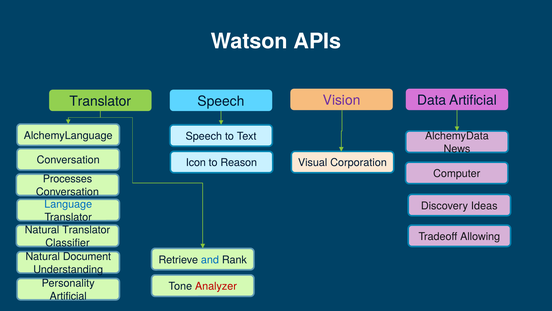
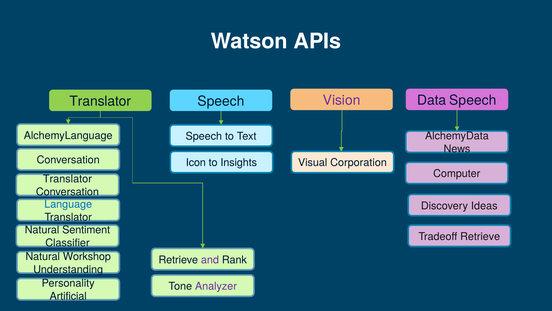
Data Artificial: Artificial -> Speech
Reason: Reason -> Insights
Processes at (67, 179): Processes -> Translator
Natural Translator: Translator -> Sentiment
Tradeoff Allowing: Allowing -> Retrieve
Document: Document -> Workshop
and colour: blue -> purple
Analyzer colour: red -> purple
